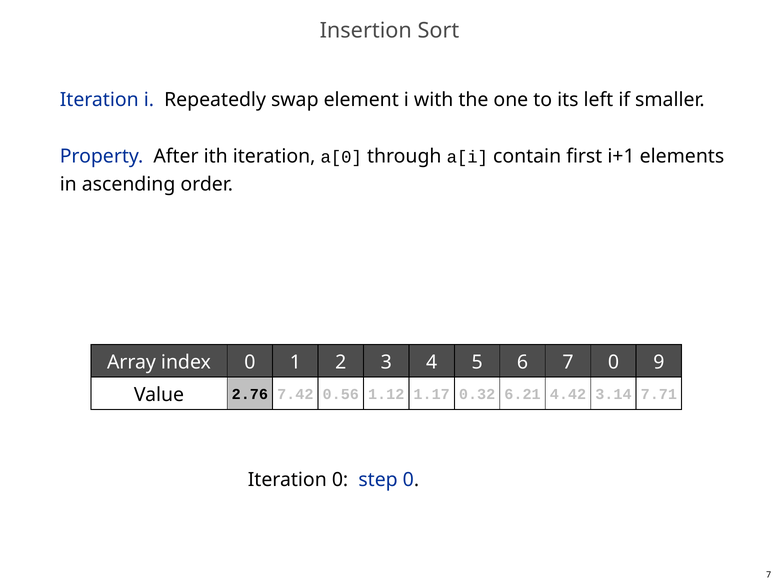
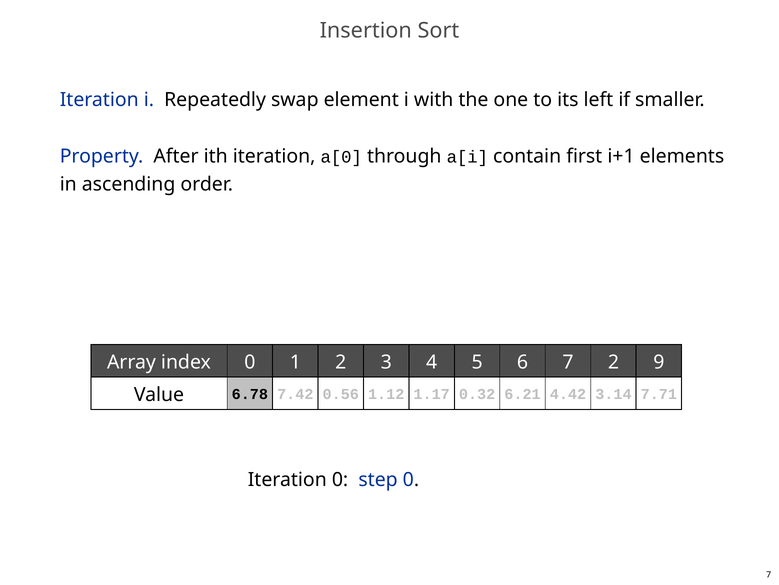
1 0: 0 -> 2
2.76: 2.76 -> 6.78
